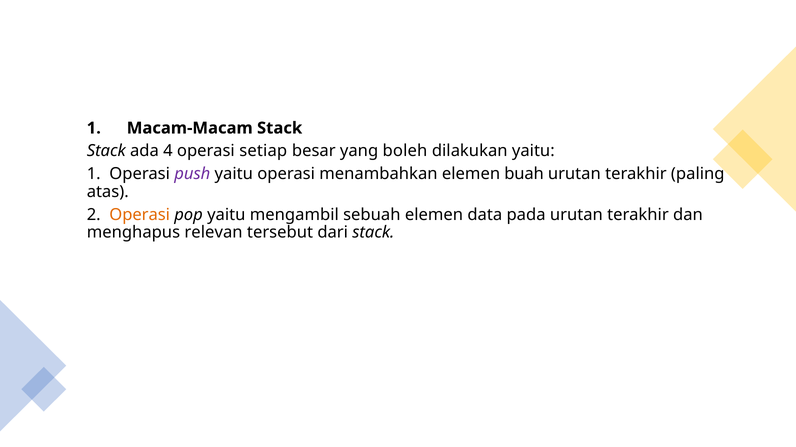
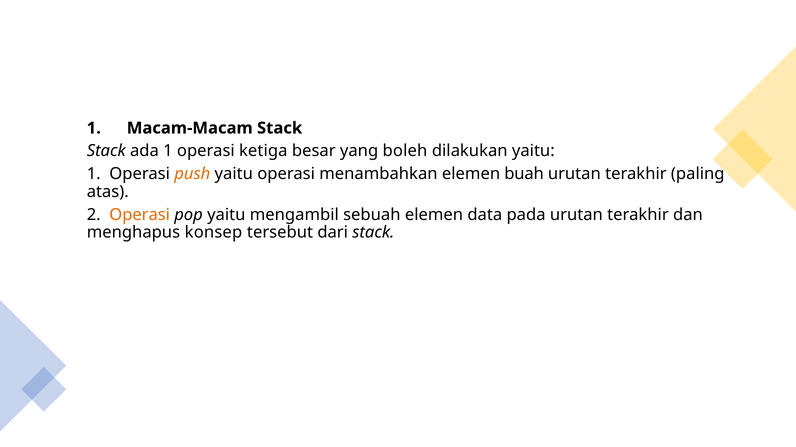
ada 4: 4 -> 1
setiap: setiap -> ketiga
push colour: purple -> orange
relevan: relevan -> konsep
